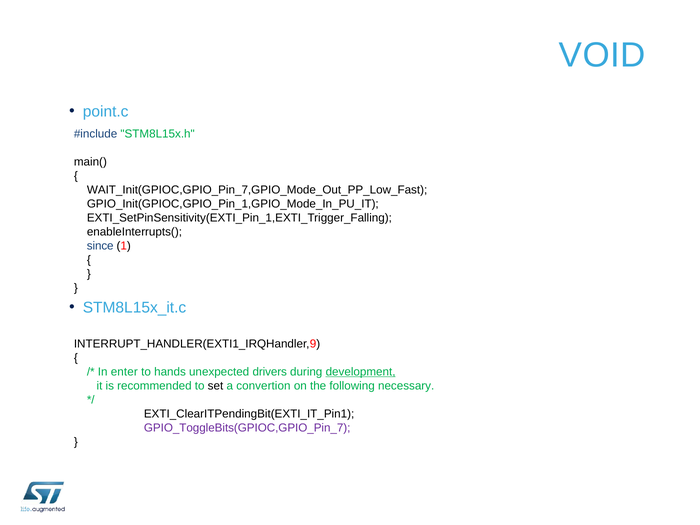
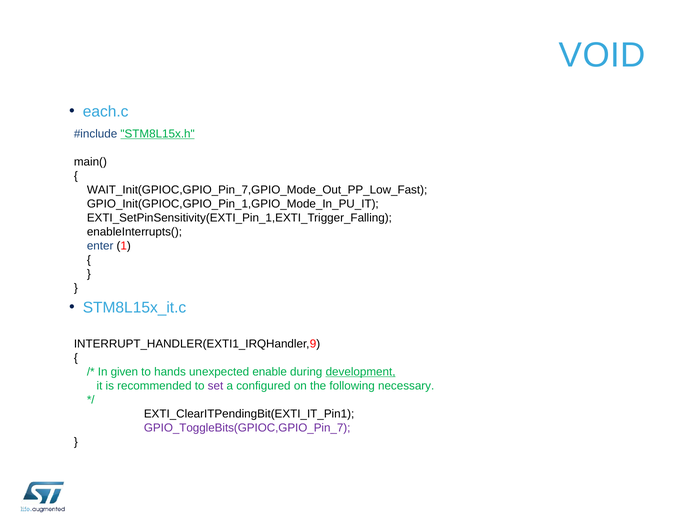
point.c: point.c -> each.c
STM8L15x.h underline: none -> present
since: since -> enter
enter: enter -> given
drivers: drivers -> enable
set colour: black -> purple
convertion: convertion -> configured
